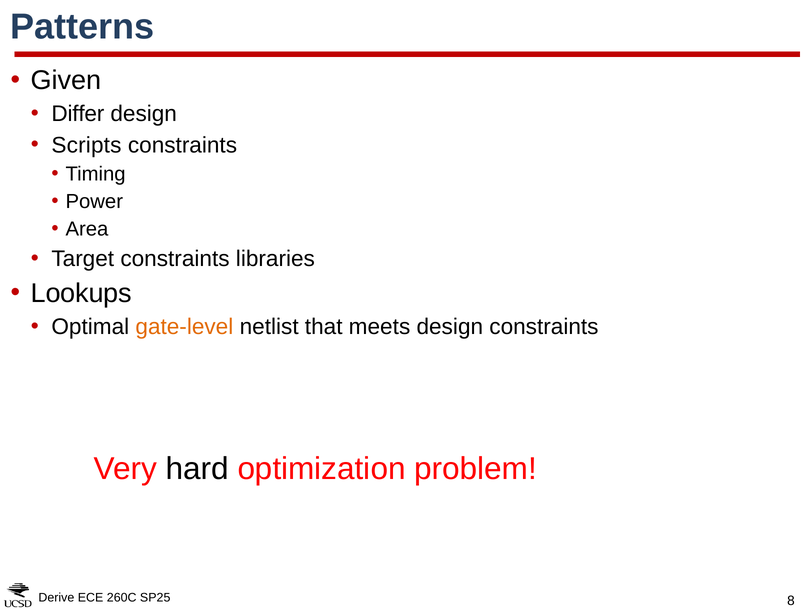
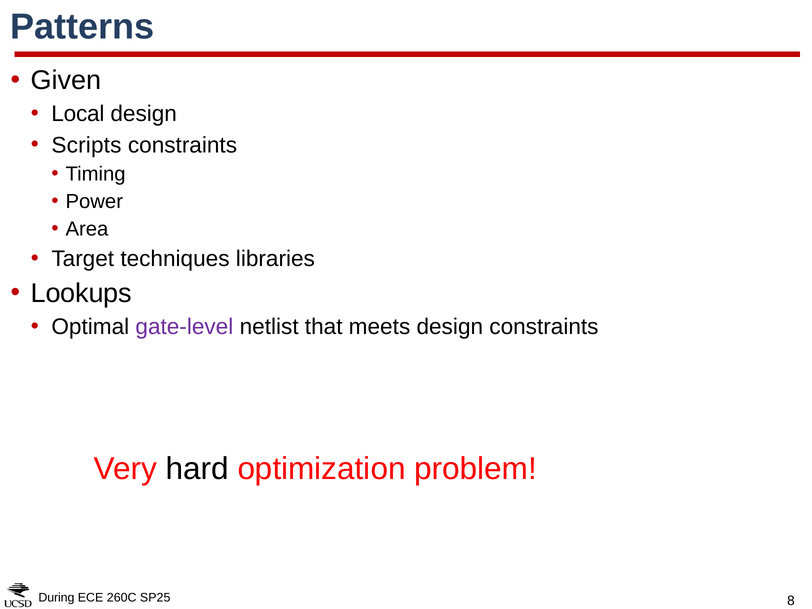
Differ: Differ -> Local
Target constraints: constraints -> techniques
gate-level colour: orange -> purple
Derive: Derive -> During
